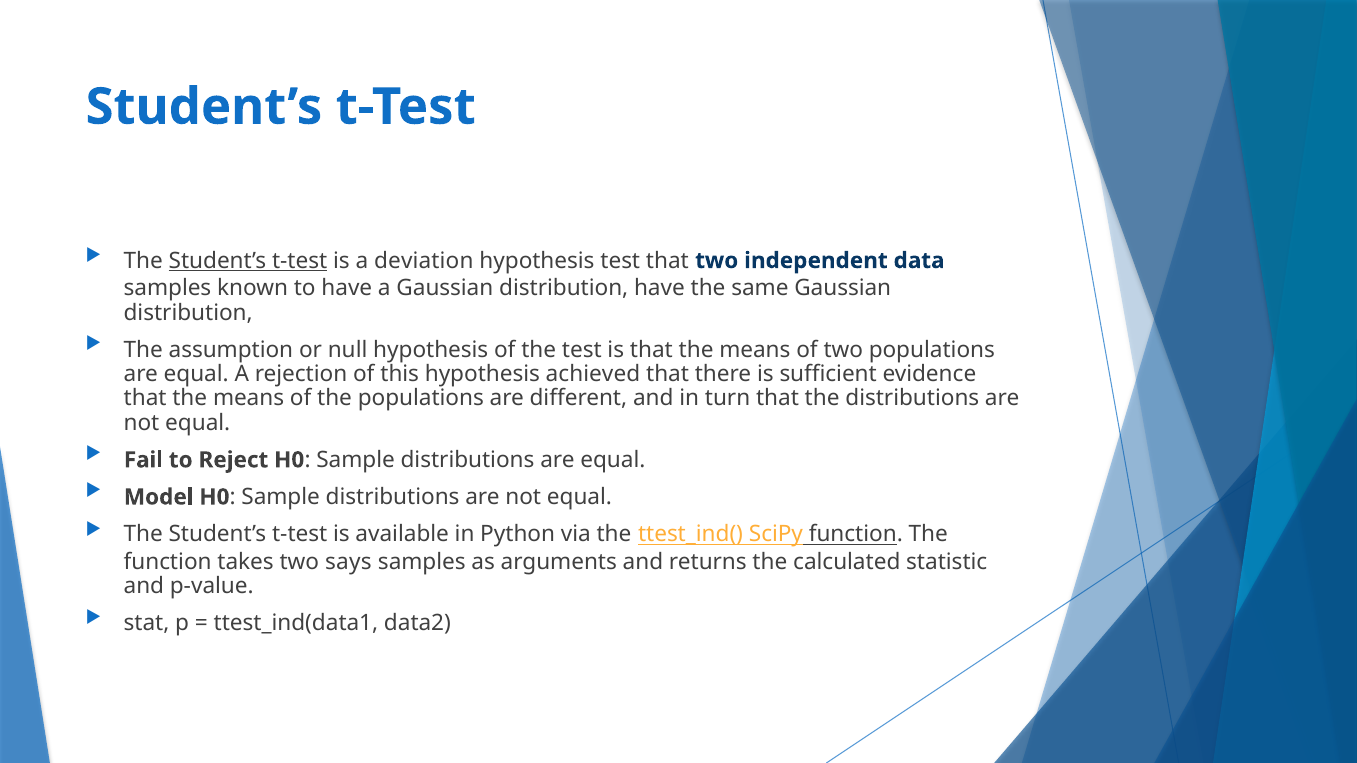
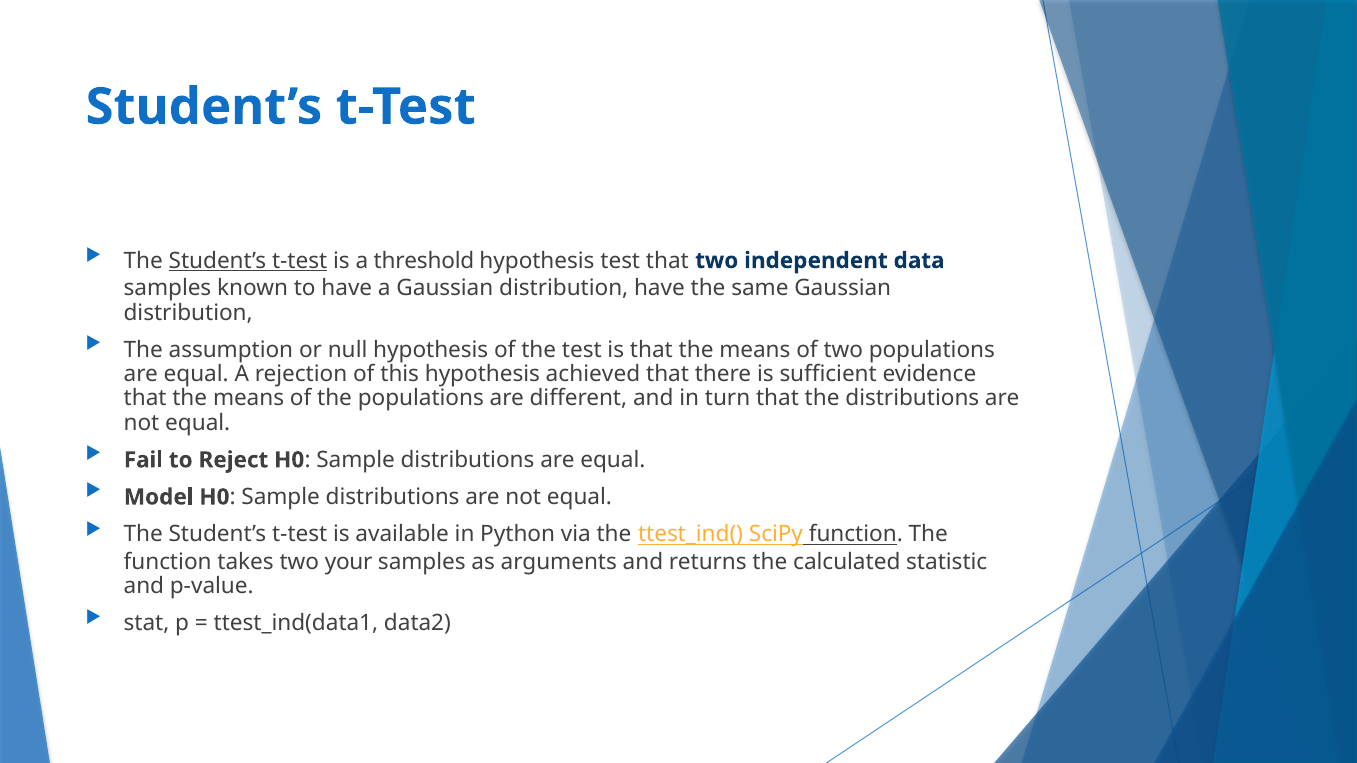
deviation: deviation -> threshold
says: says -> your
